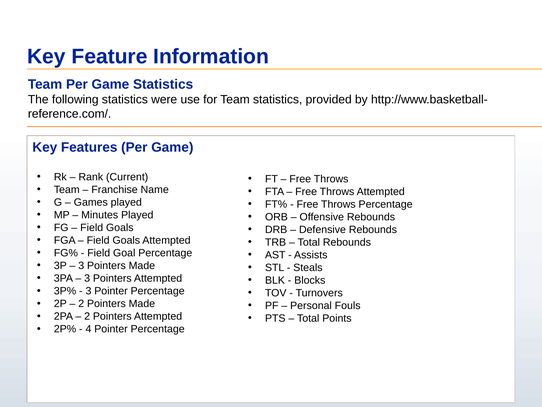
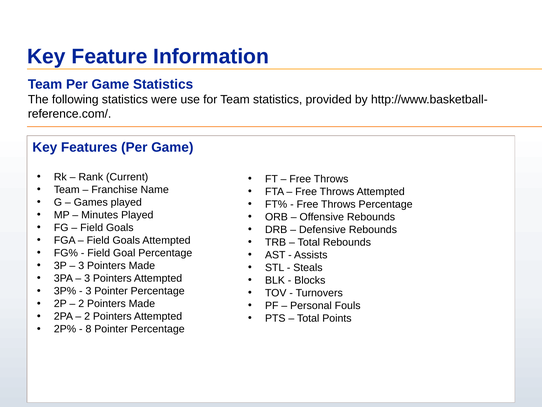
4: 4 -> 8
